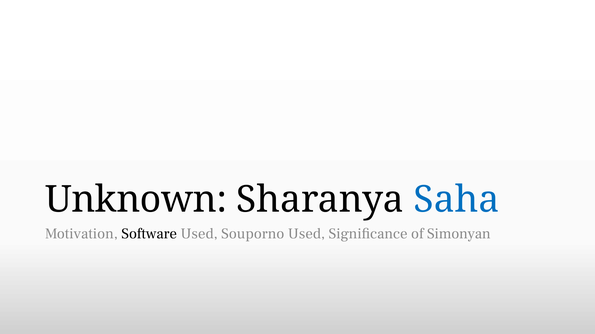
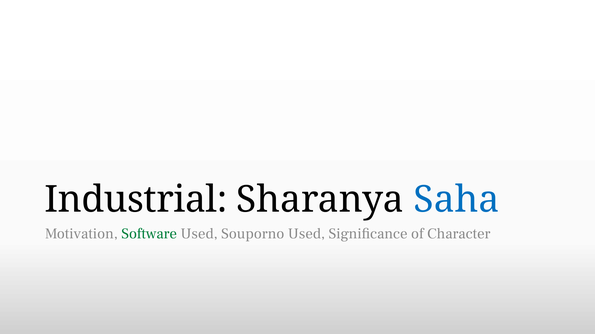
Unknown: Unknown -> Industrial
Software colour: black -> green
Simonyan: Simonyan -> Character
